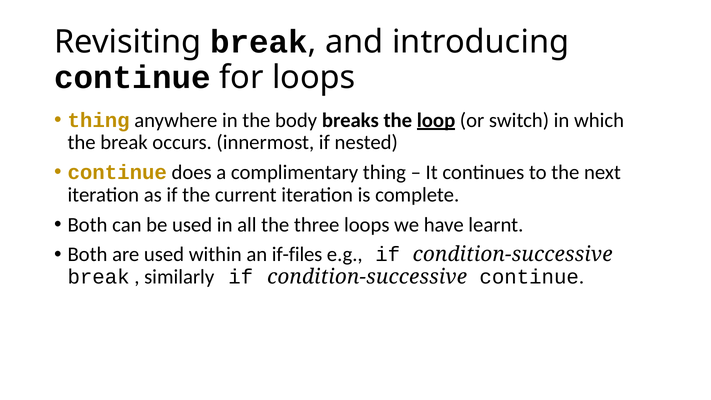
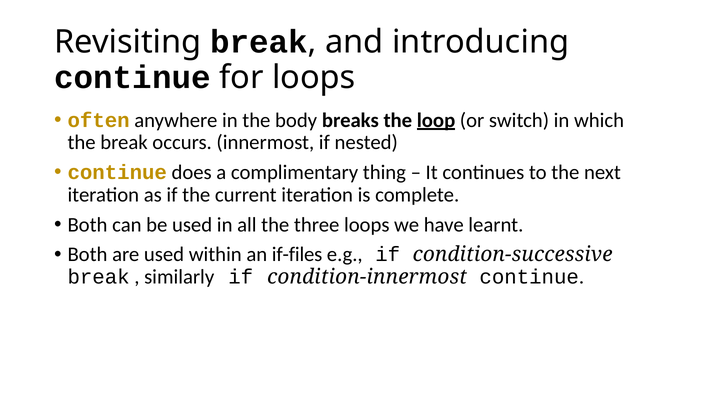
thing at (99, 120): thing -> often
similarly if condition-successive: condition-successive -> condition-innermost
